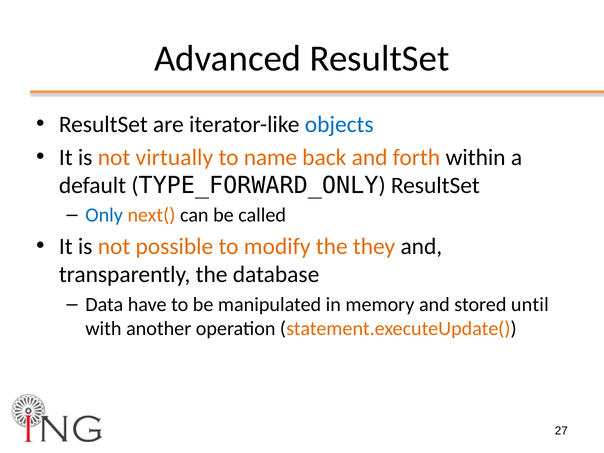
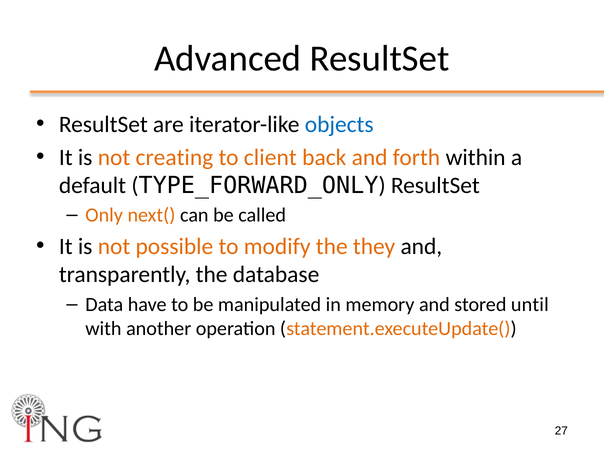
virtually: virtually -> creating
name: name -> client
Only colour: blue -> orange
